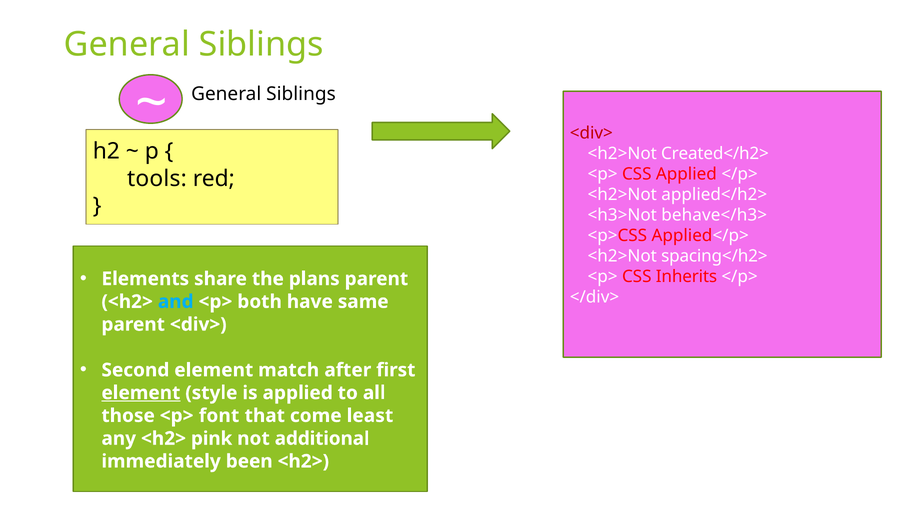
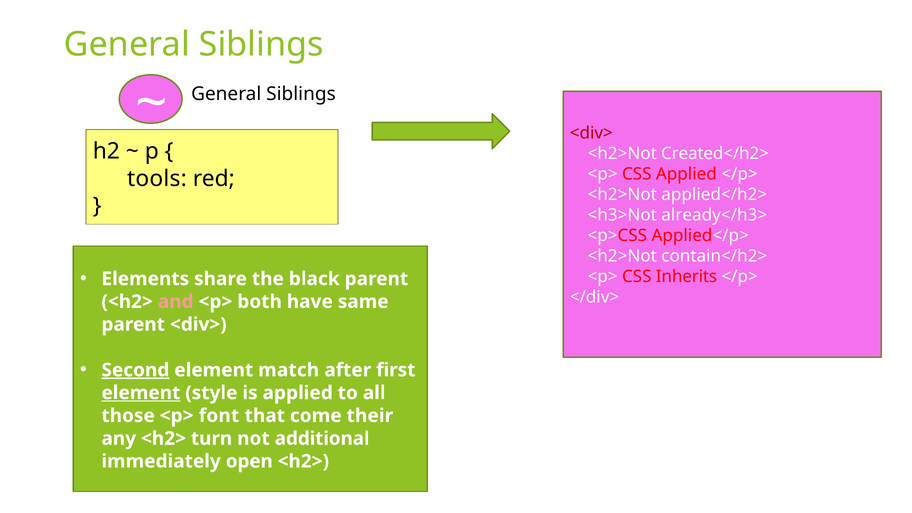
behave</h3>: behave</h3> -> already</h3>
spacing</h2>: spacing</h2> -> contain</h2>
plans: plans -> black
and colour: light blue -> pink
Second underline: none -> present
least: least -> their
pink: pink -> turn
been: been -> open
